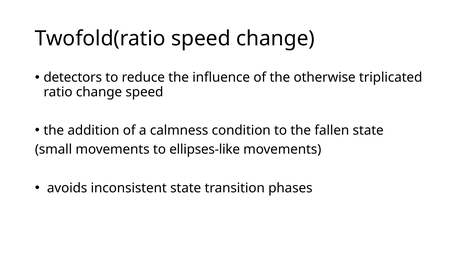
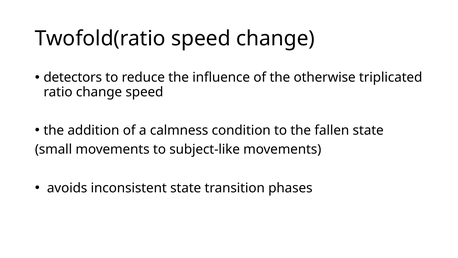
ellipses-like: ellipses-like -> subject-like
